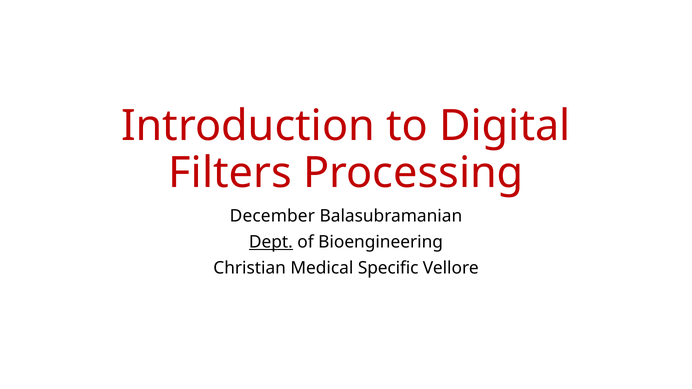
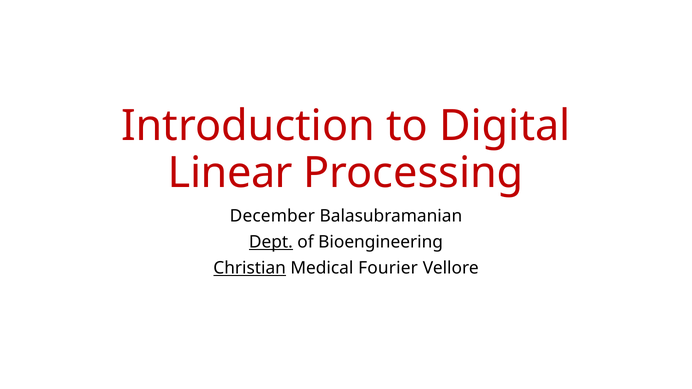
Filters: Filters -> Linear
Christian underline: none -> present
Specific: Specific -> Fourier
